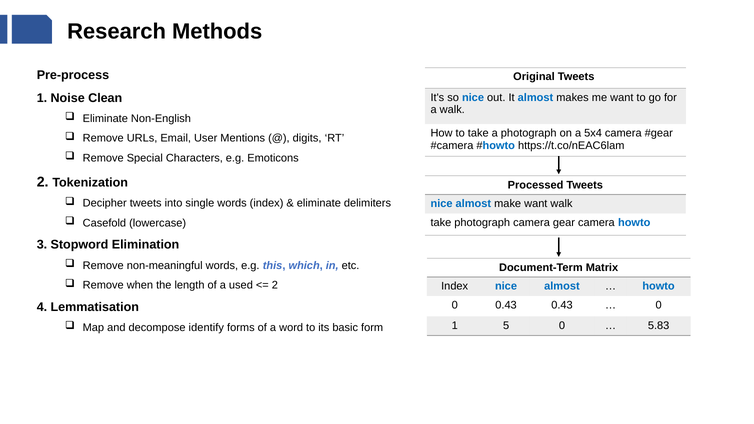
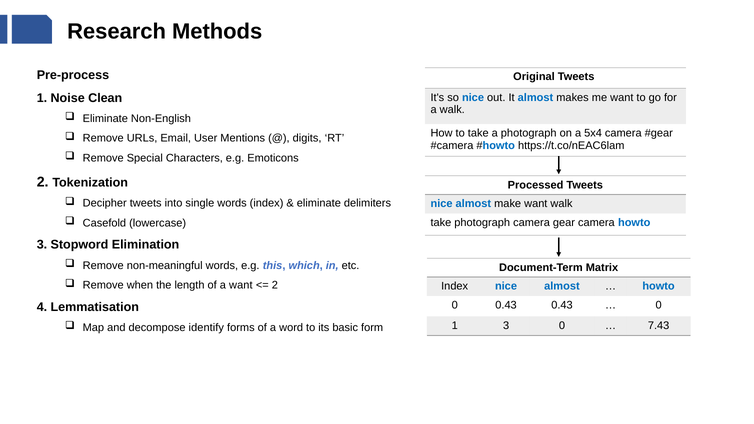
a used: used -> want
1 5: 5 -> 3
5.83: 5.83 -> 7.43
